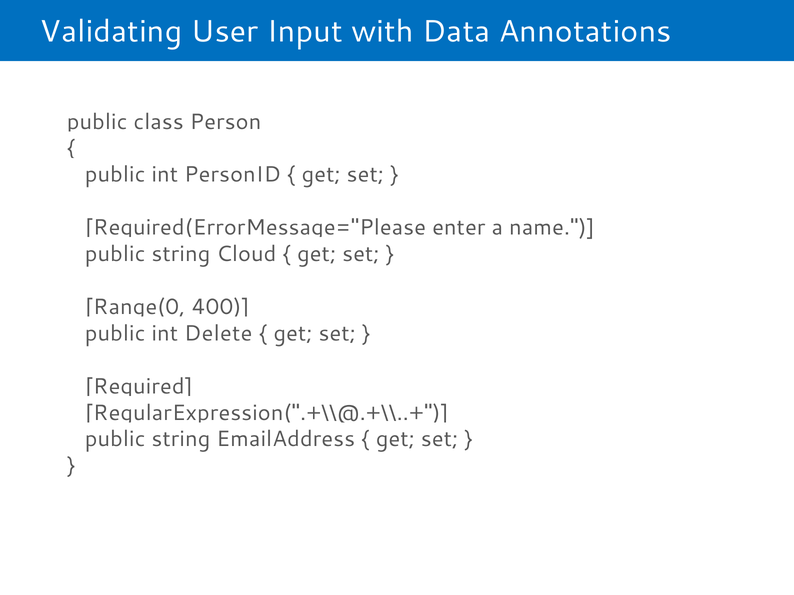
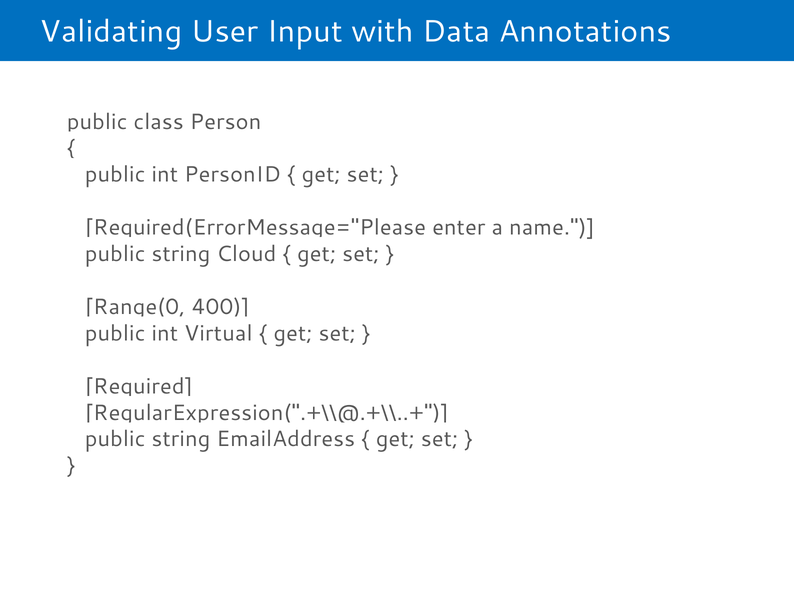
Delete: Delete -> Virtual
